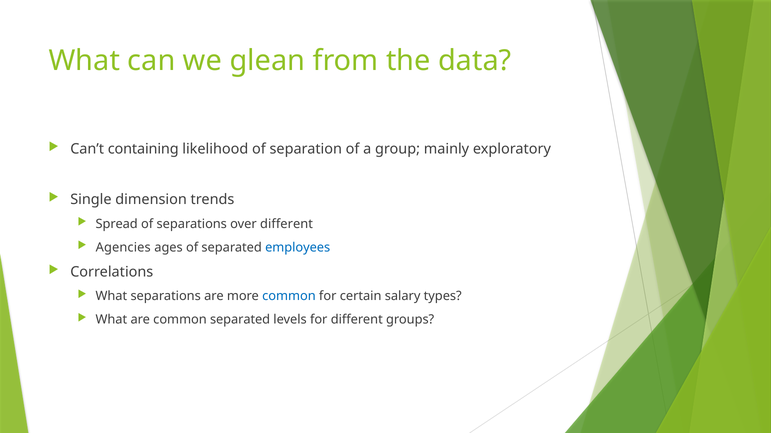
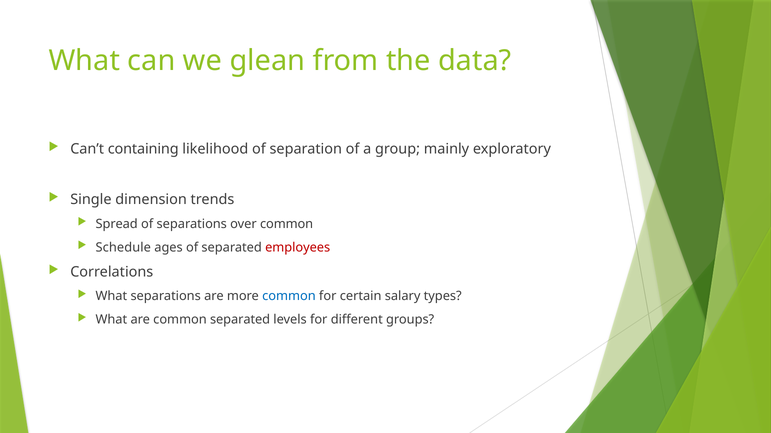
over different: different -> common
Agencies: Agencies -> Schedule
employees colour: blue -> red
